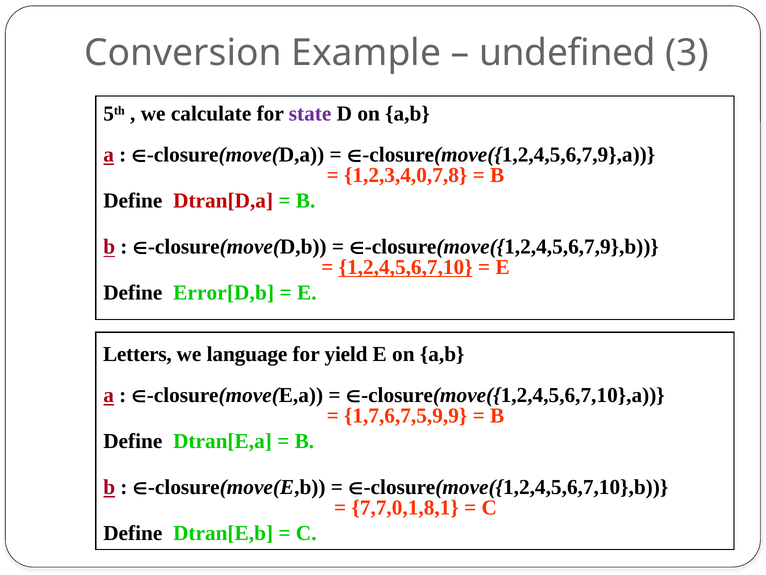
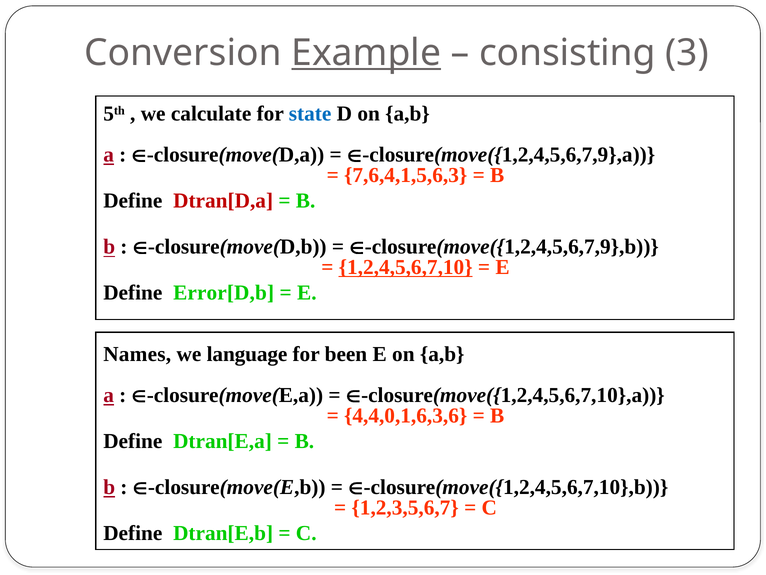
Example underline: none -> present
undefined: undefined -> consisting
state colour: purple -> blue
1,2,3,4,0,7,8: 1,2,3,4,0,7,8 -> 7,6,4,1,5,6,3
Letters: Letters -> Names
yield: yield -> been
1,7,6,7,5,9,9: 1,7,6,7,5,9,9 -> 4,4,0,1,6,3,6
7,7,0,1,8,1: 7,7,0,1,8,1 -> 1,2,3,5,6,7
